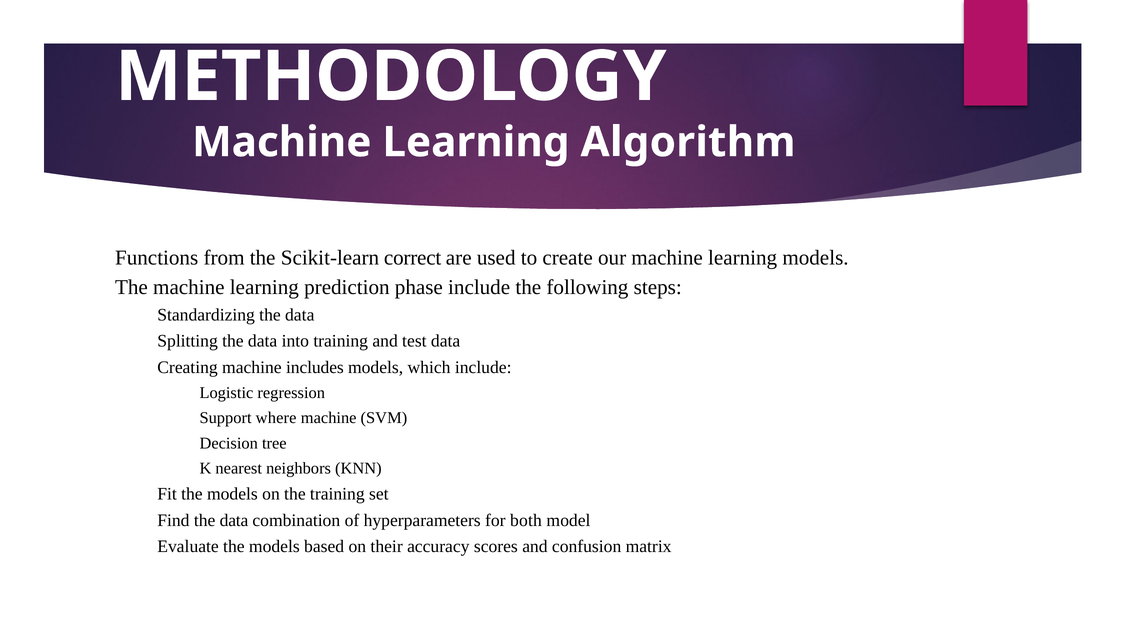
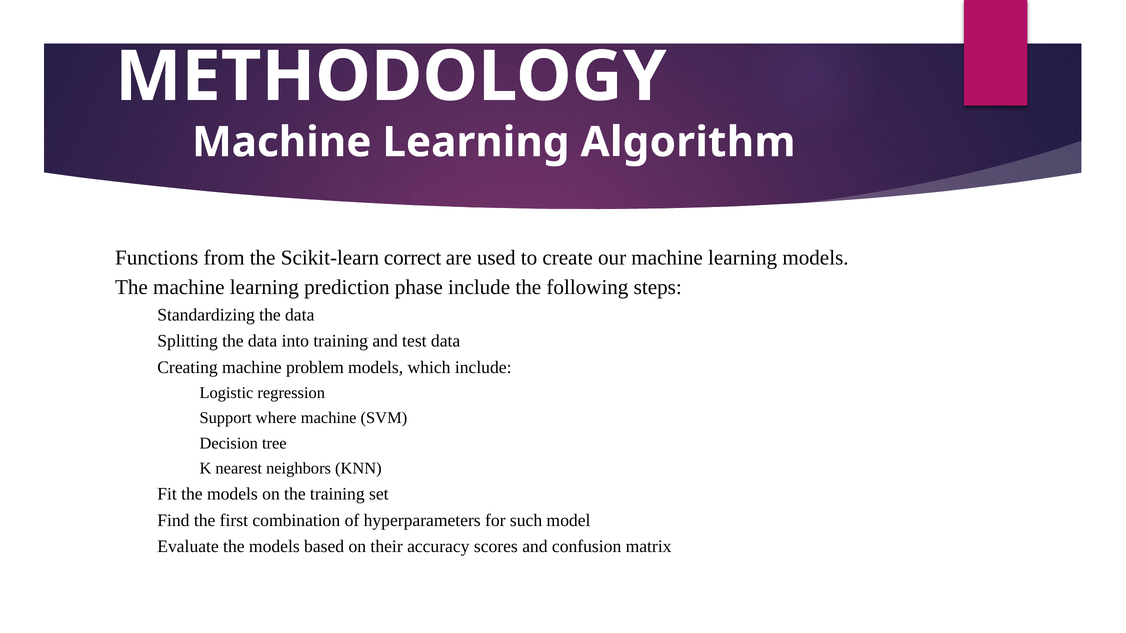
includes: includes -> problem
Find the data: data -> first
both: both -> such
